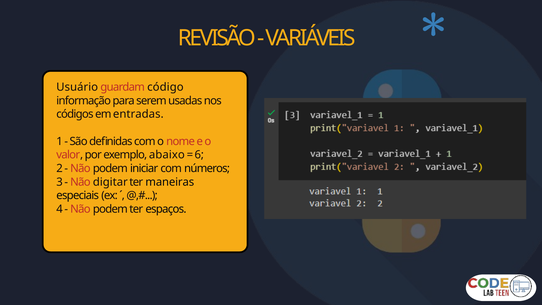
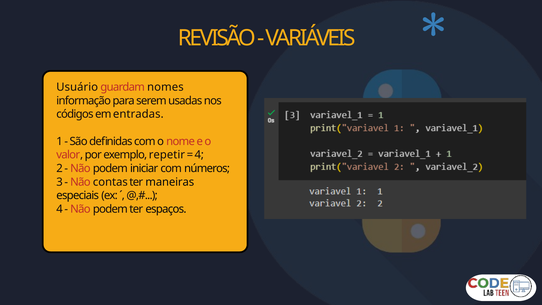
código: código -> nomes
abaixo: abaixo -> repetir
6 at (199, 155): 6 -> 4
digitar: digitar -> contas
